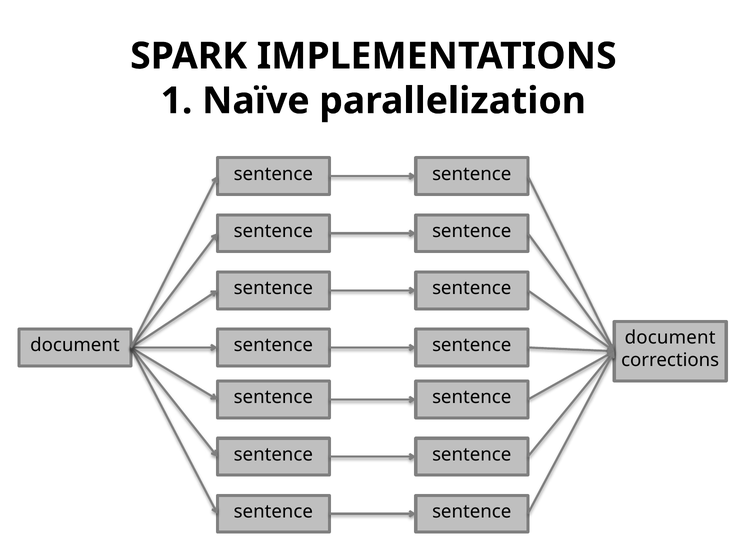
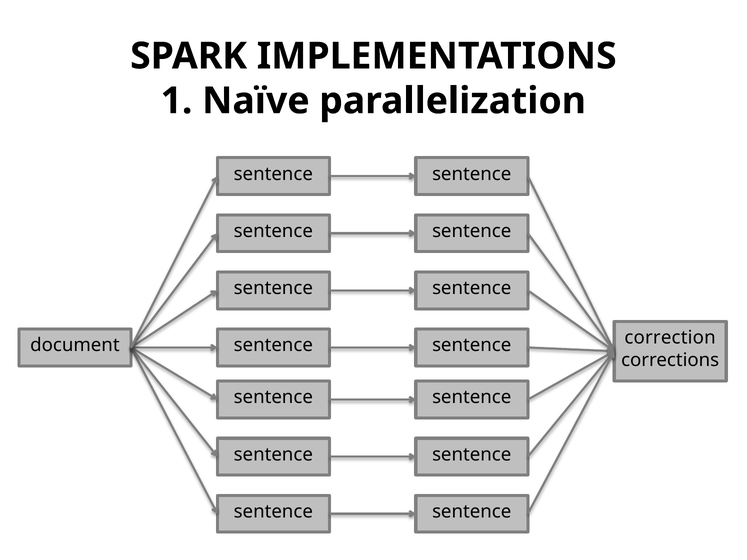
document document: document -> correction
